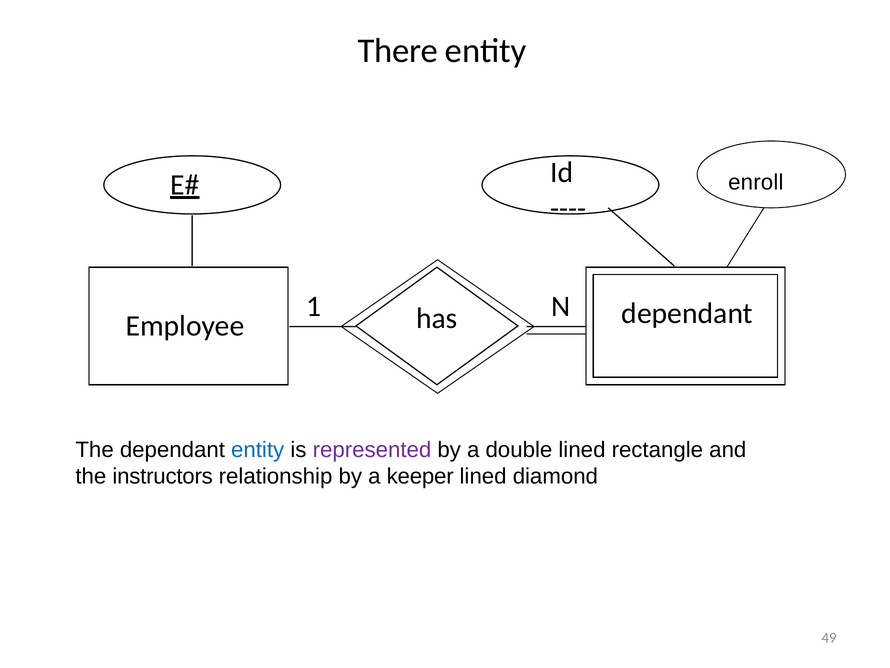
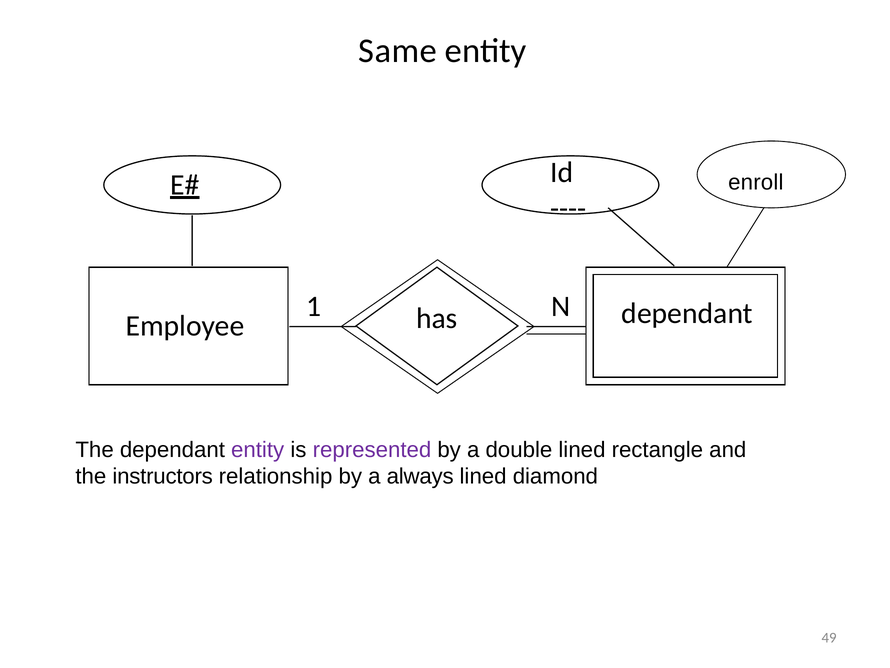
There: There -> Same
entity at (258, 449) colour: blue -> purple
keeper: keeper -> always
